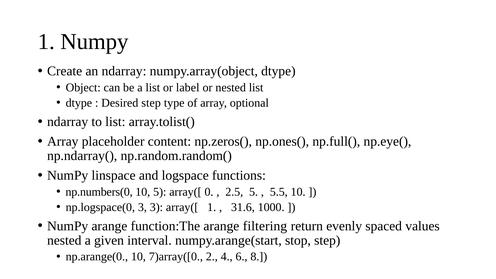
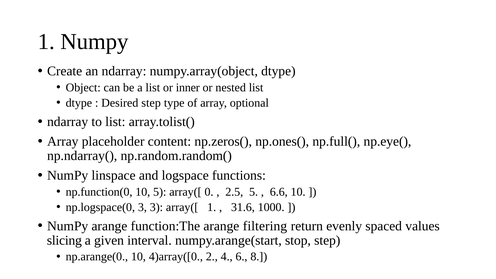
label: label -> inner
np.numbers(0: np.numbers(0 -> np.function(0
5.5: 5.5 -> 6.6
nested at (64, 240): nested -> slicing
7)array([0: 7)array([0 -> 4)array([0
